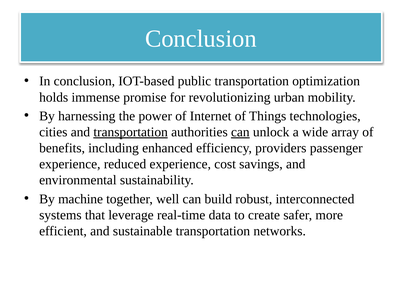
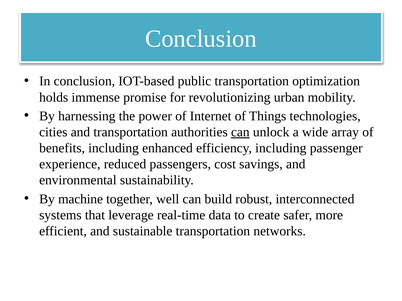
transportation at (131, 132) underline: present -> none
efficiency providers: providers -> including
reduced experience: experience -> passengers
